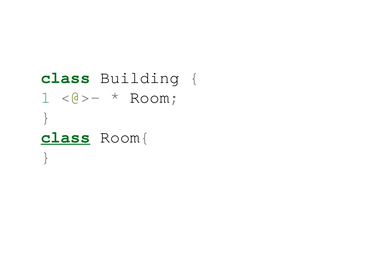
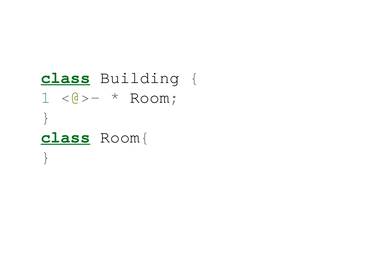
class at (66, 78) underline: none -> present
